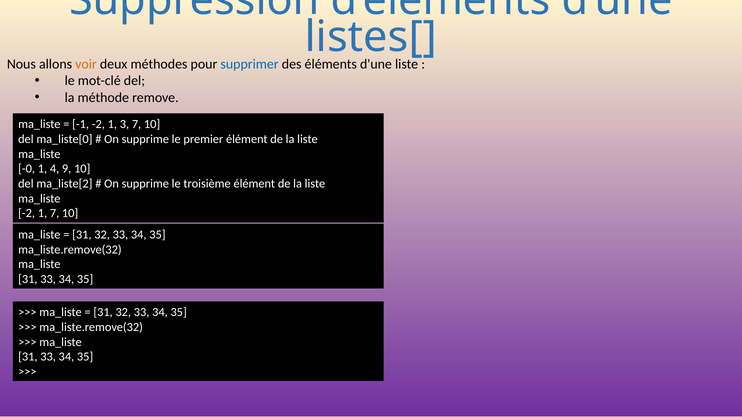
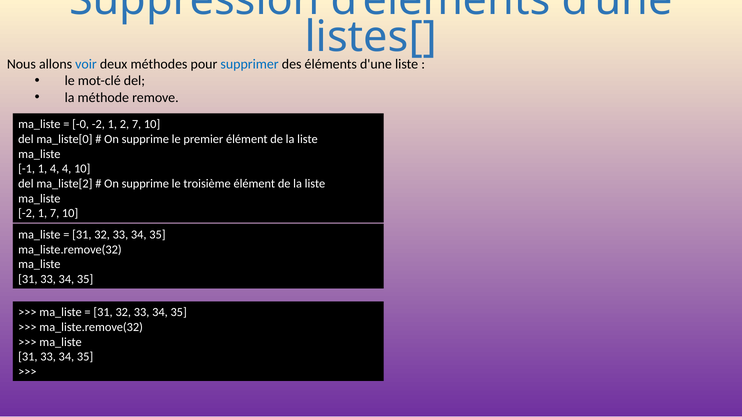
voir colour: orange -> blue
-1: -1 -> -0
3: 3 -> 2
-0: -0 -> -1
4 9: 9 -> 4
